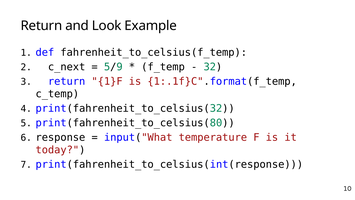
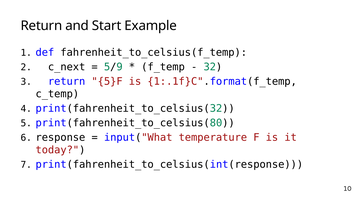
Look: Look -> Start
1}F: 1}F -> 5}F
